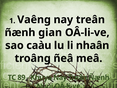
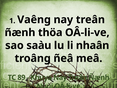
gian: gian -> thöa
caàu: caàu -> saàu
